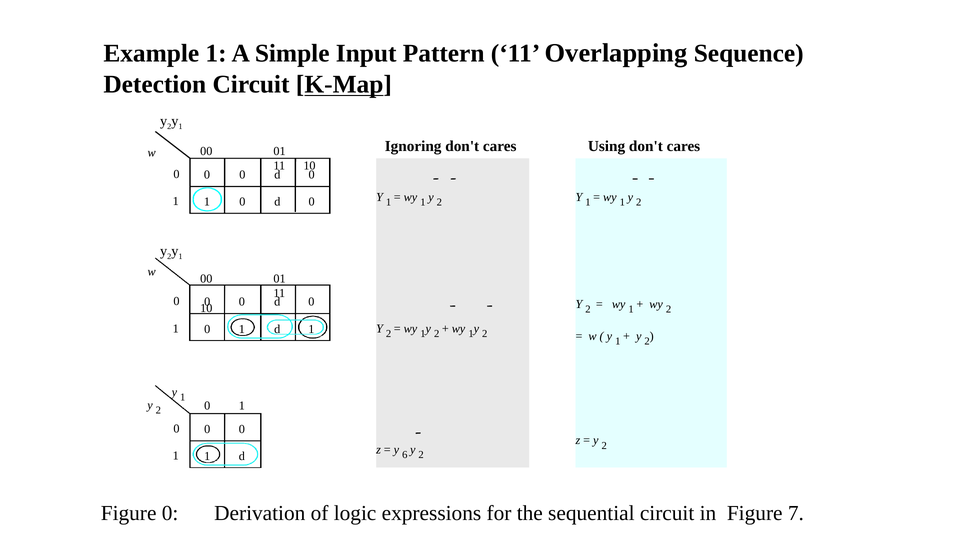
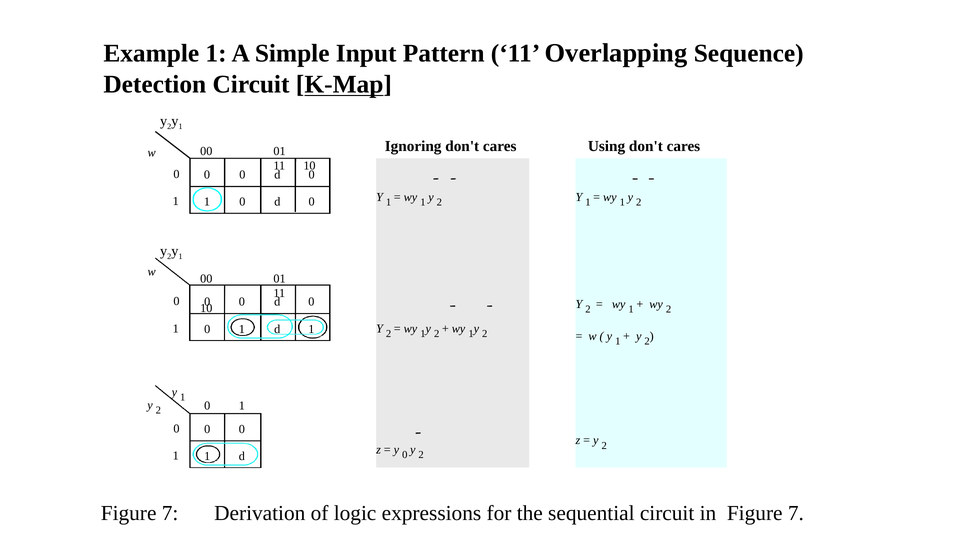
y 6: 6 -> 0
0 at (170, 513): 0 -> 7
